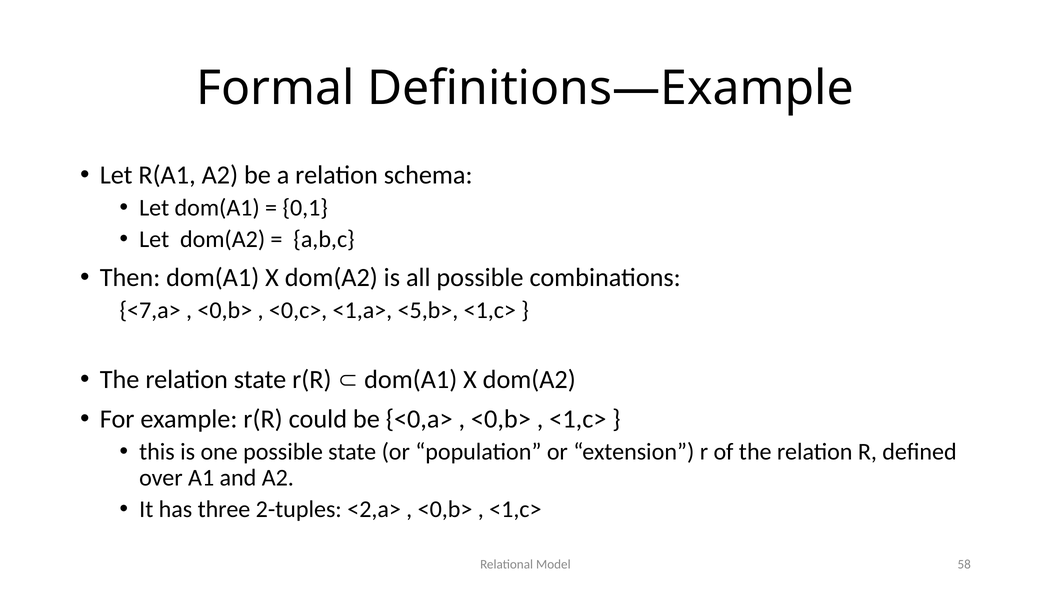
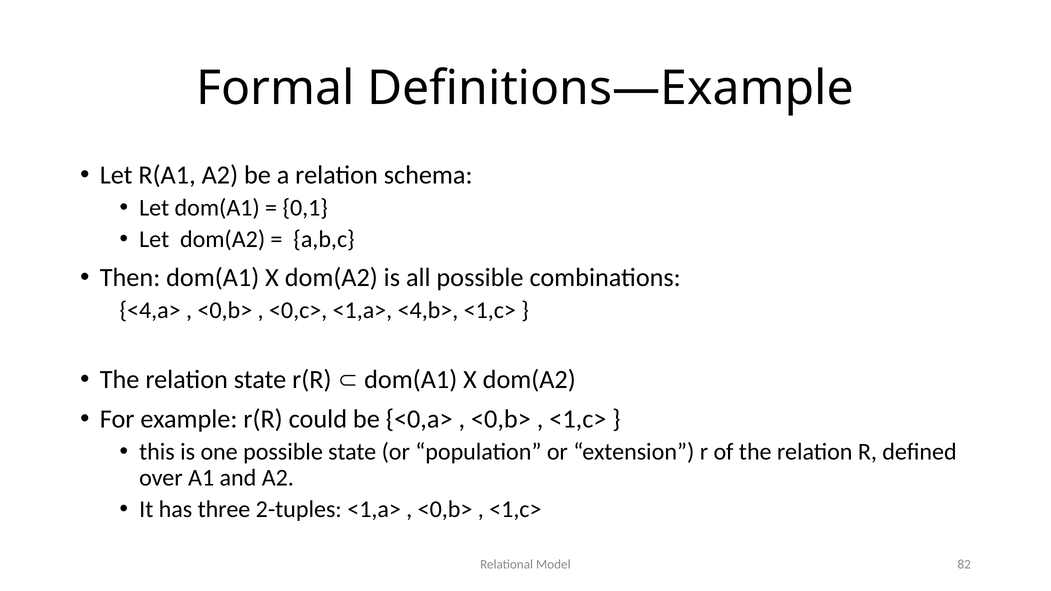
<7,a>: <7,a> -> <4,a>
<5,b>: <5,b> -> <4,b>
2-tuples <2,a>: <2,a> -> <1,a>
58: 58 -> 82
